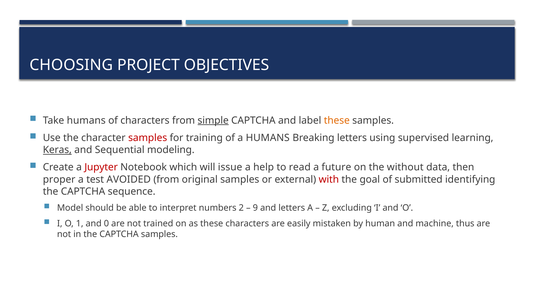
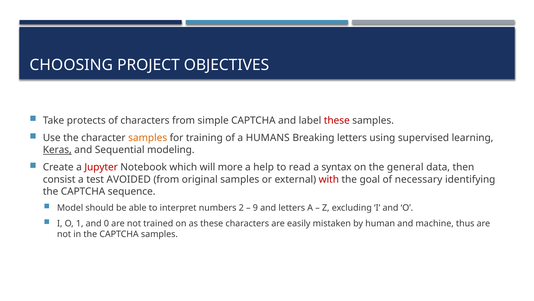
Take humans: humans -> protects
simple underline: present -> none
these at (337, 120) colour: orange -> red
samples at (148, 138) colour: red -> orange
issue: issue -> more
future: future -> syntax
without: without -> general
proper: proper -> consist
submitted: submitted -> necessary
